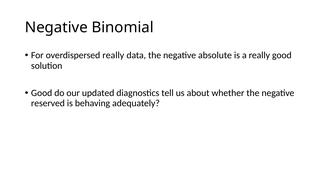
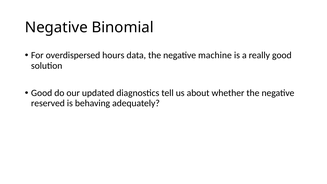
overdispersed really: really -> hours
absolute: absolute -> machine
